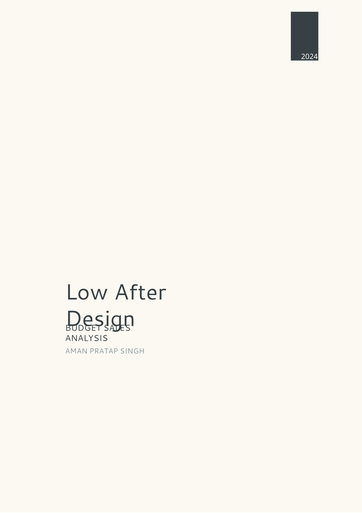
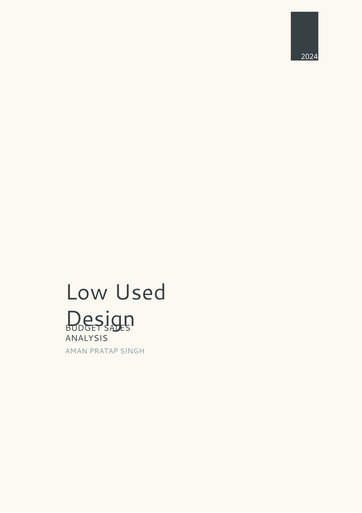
After: After -> Used
